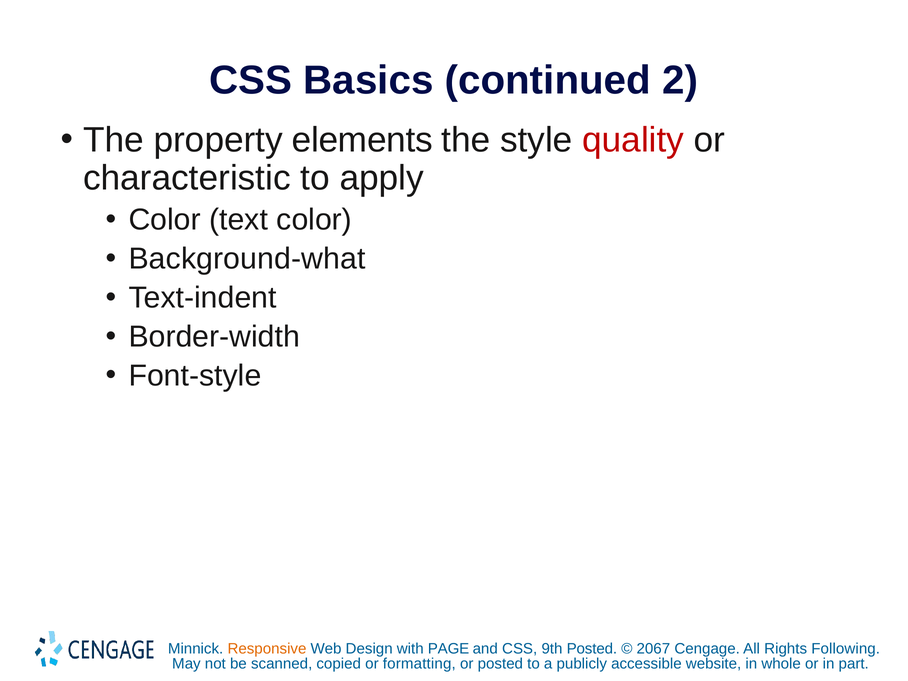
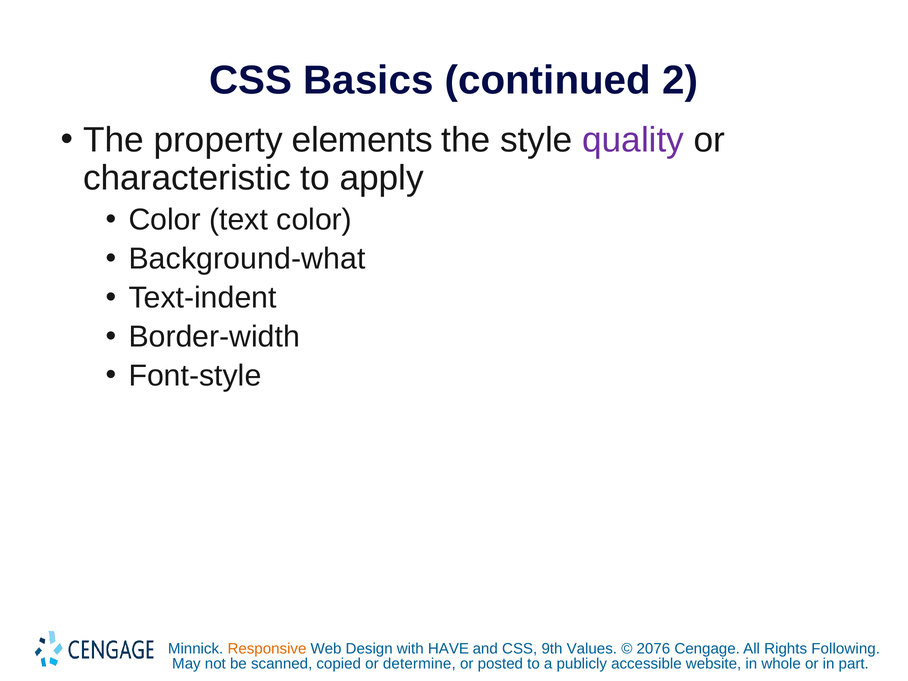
quality colour: red -> purple
PAGE: PAGE -> HAVE
9th Posted: Posted -> Values
2067: 2067 -> 2076
formatting: formatting -> determine
